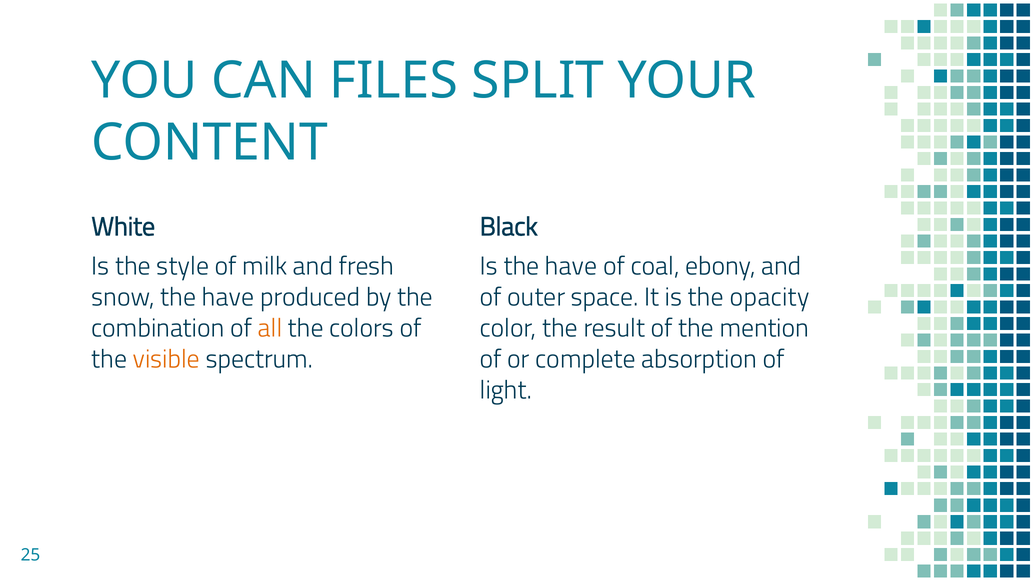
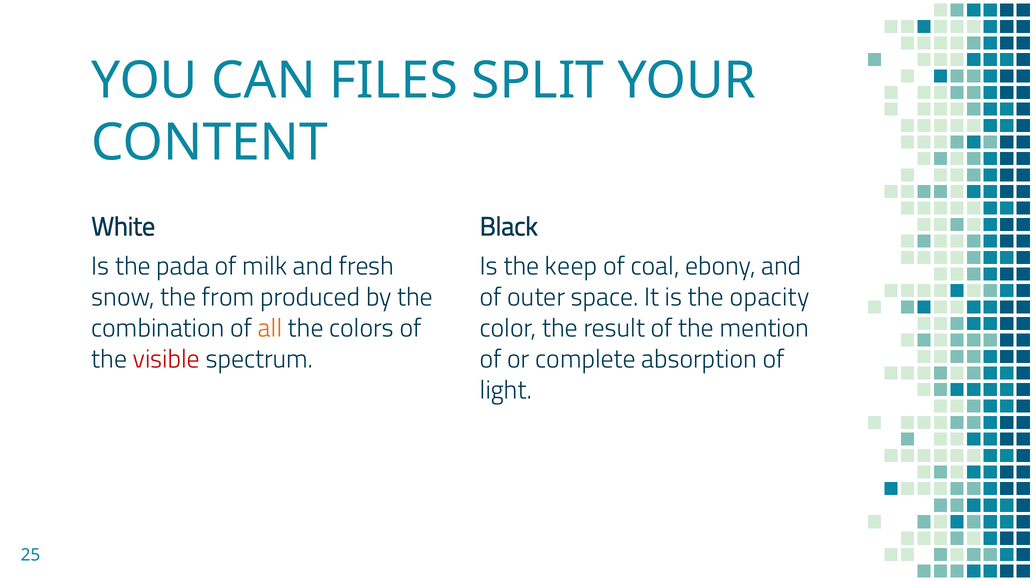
style: style -> pada
Is the have: have -> keep
snow the have: have -> from
visible colour: orange -> red
